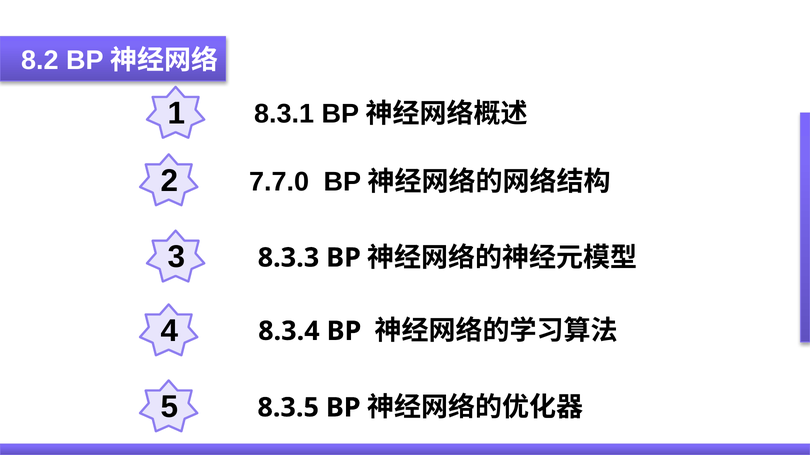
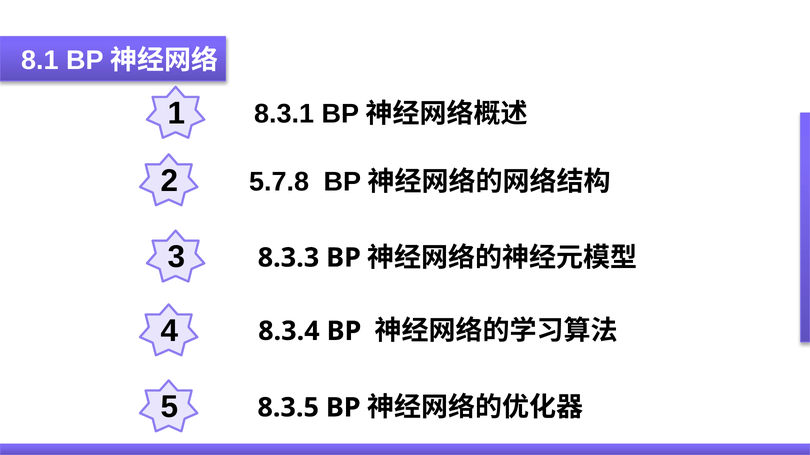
8.2: 8.2 -> 8.1
7.7.0: 7.7.0 -> 5.7.8
